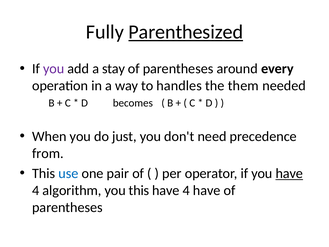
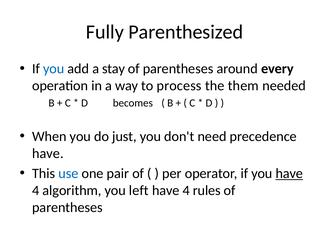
Parenthesized underline: present -> none
you at (54, 69) colour: purple -> blue
handles: handles -> process
from at (48, 153): from -> have
you this: this -> left
4 have: have -> rules
